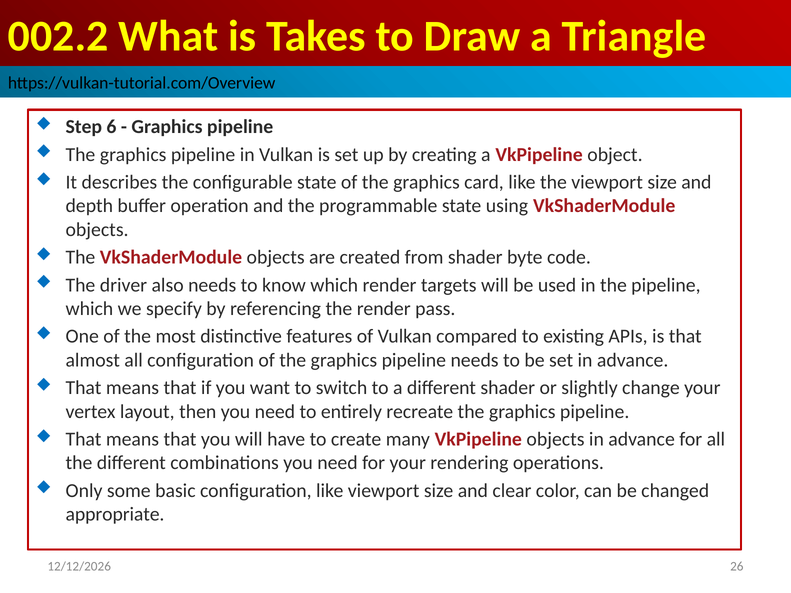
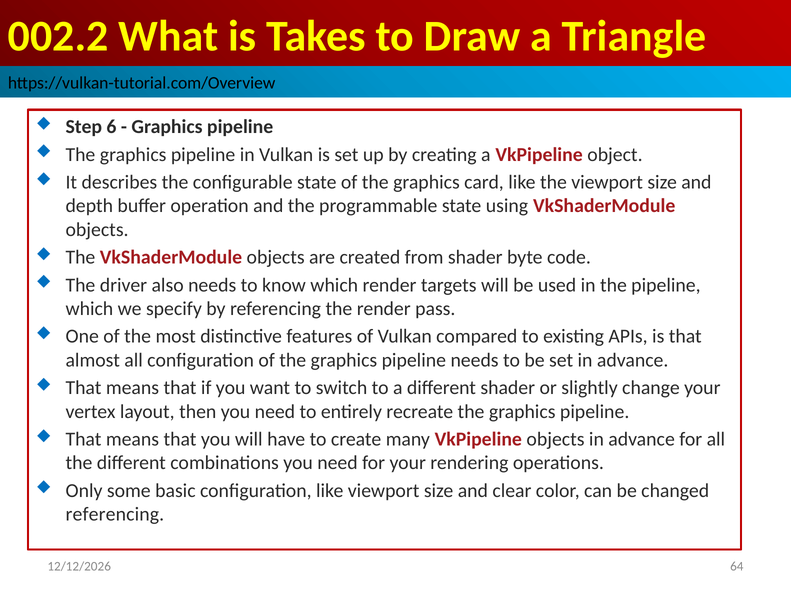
appropriate at (115, 515): appropriate -> referencing
26: 26 -> 64
